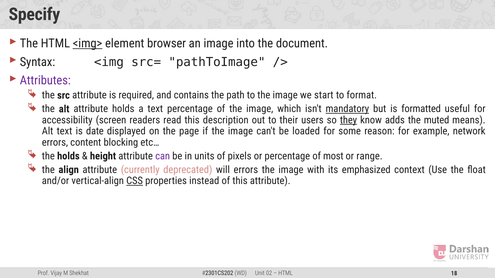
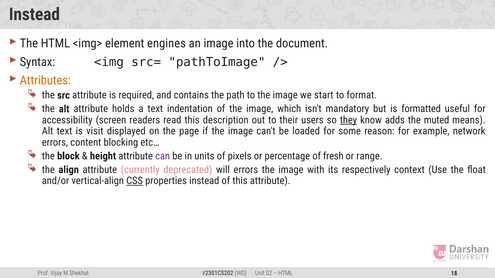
Specify at (34, 14): Specify -> Instead
<img> underline: present -> none
browser: browser -> engines
Attributes colour: purple -> orange
text percentage: percentage -> indentation
mandatory underline: present -> none
date: date -> visit
the holds: holds -> block
most: most -> fresh
emphasized: emphasized -> respectively
